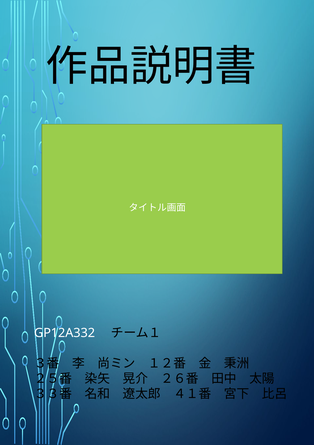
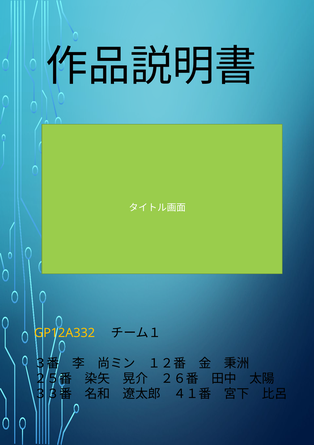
GP12A332 colour: white -> yellow
